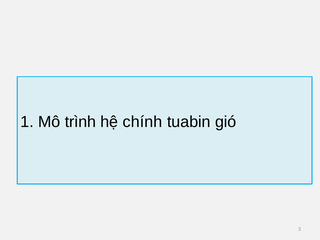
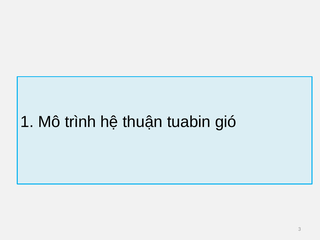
chính: chính -> thuận
